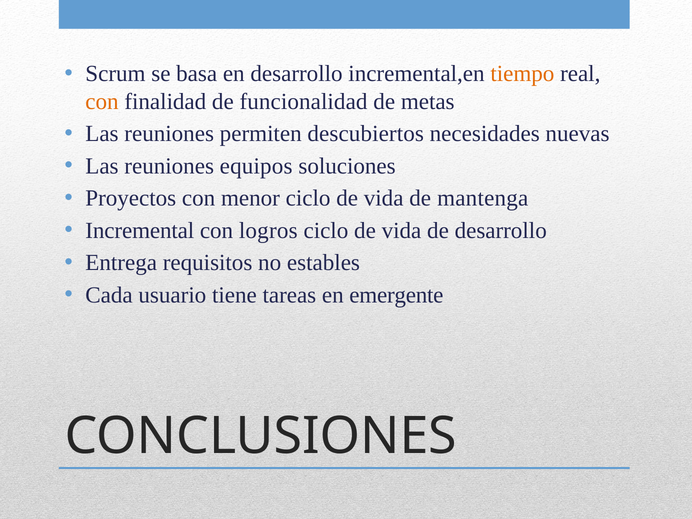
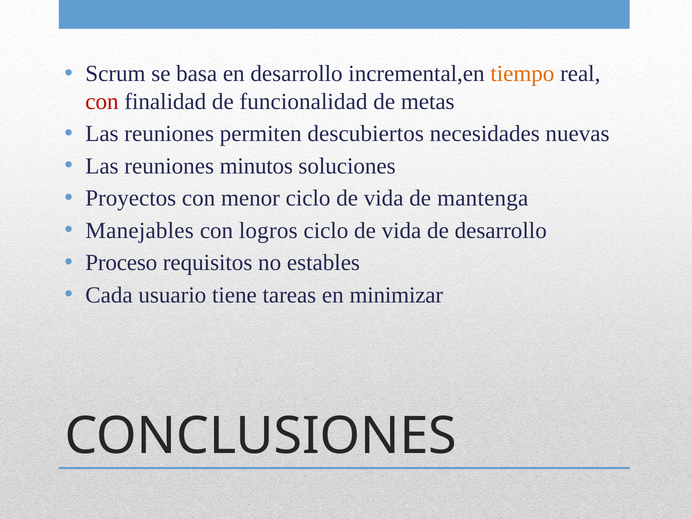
con at (102, 101) colour: orange -> red
equipos: equipos -> minutos
Incremental: Incremental -> Manejables
Entrega: Entrega -> Proceso
emergente: emergente -> minimizar
